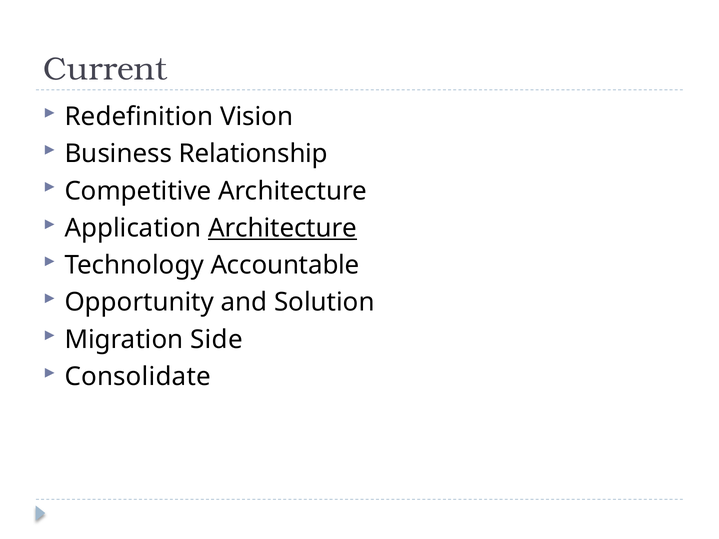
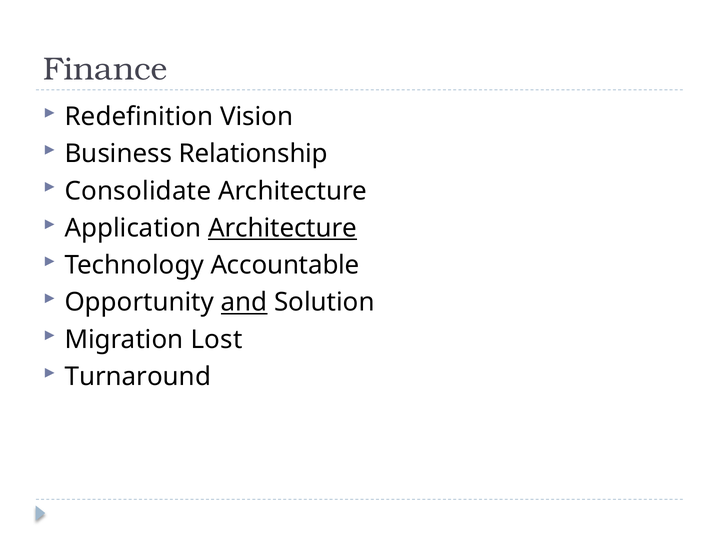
Current: Current -> Finance
Competitive: Competitive -> Consolidate
and underline: none -> present
Side: Side -> Lost
Consolidate: Consolidate -> Turnaround
